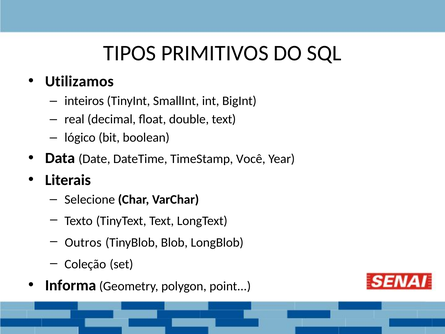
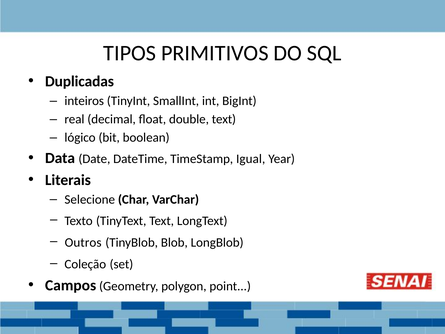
Utilizamos: Utilizamos -> Duplicadas
Você: Você -> Igual
Informa: Informa -> Campos
